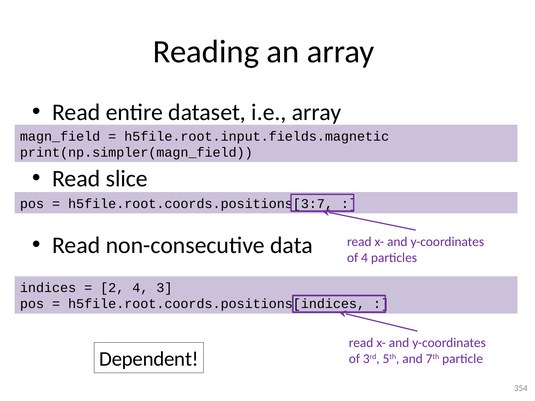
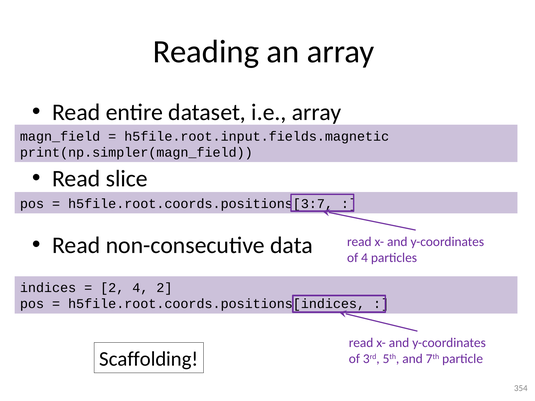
4 3: 3 -> 2
Dependent: Dependent -> Scaffolding
